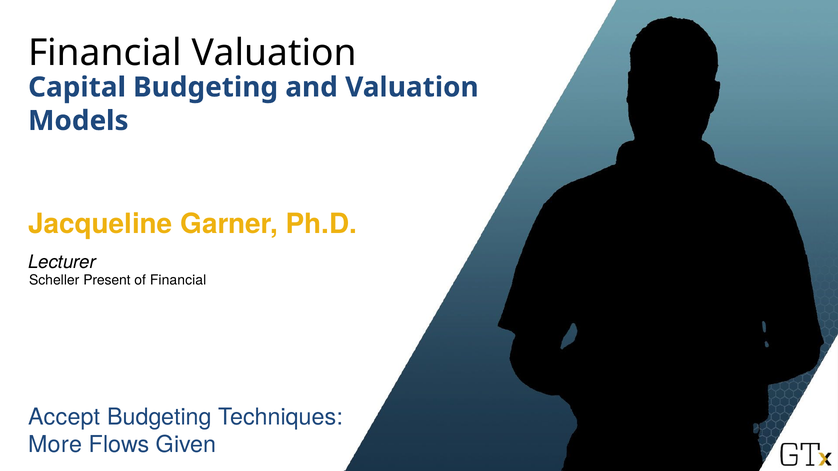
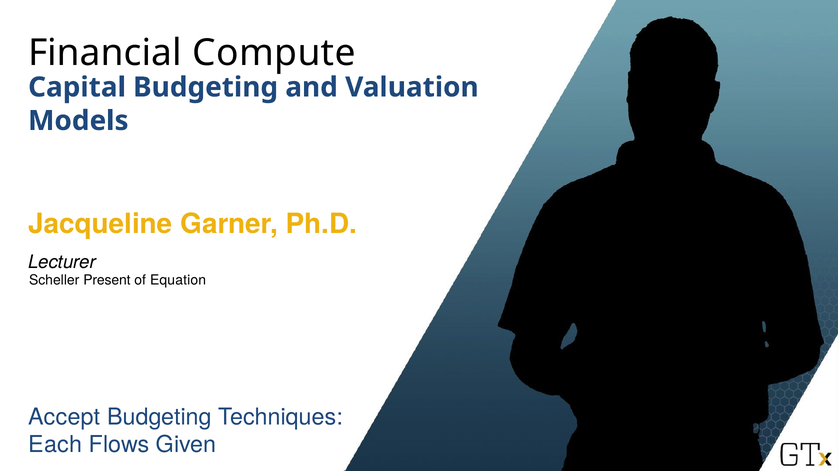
Financial Valuation: Valuation -> Compute
of Financial: Financial -> Equation
More: More -> Each
